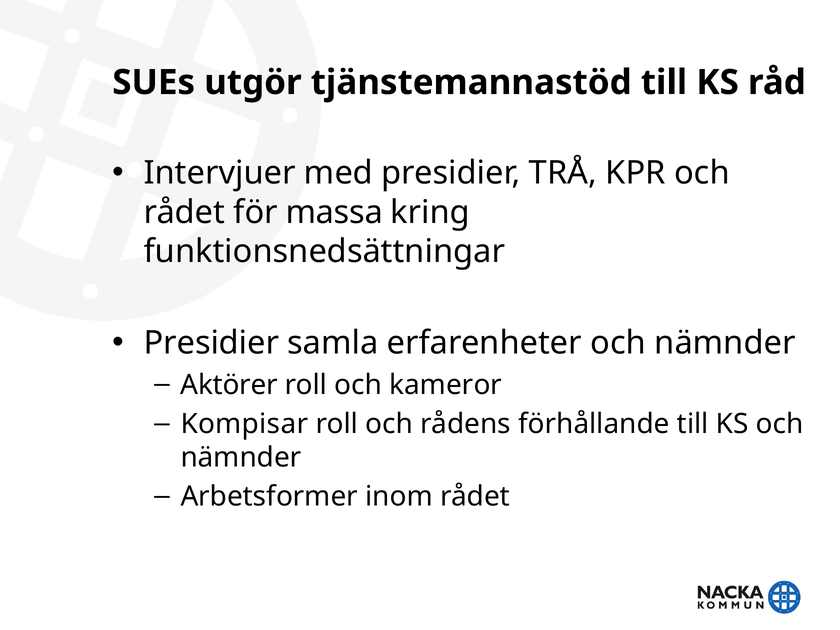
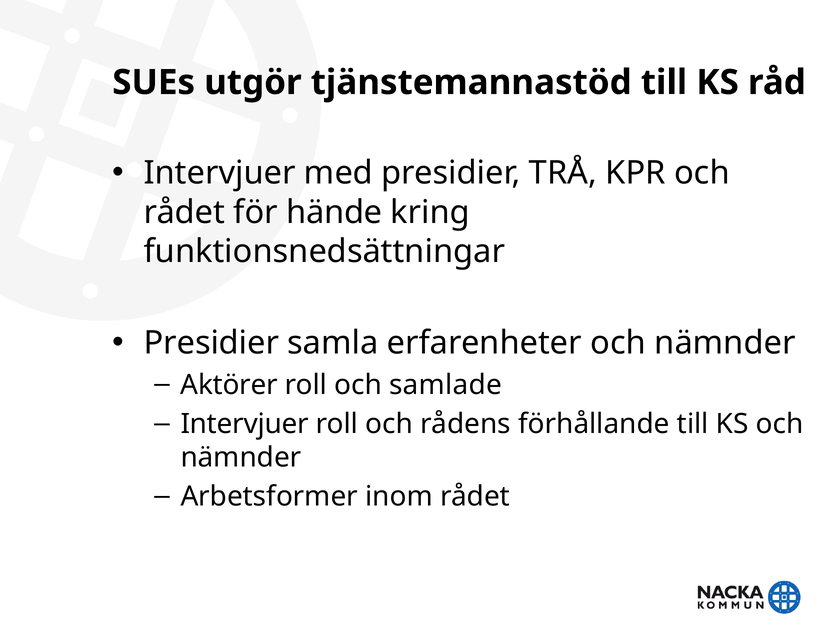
massa: massa -> hände
kameror: kameror -> samlade
Kompisar at (244, 424): Kompisar -> Intervjuer
